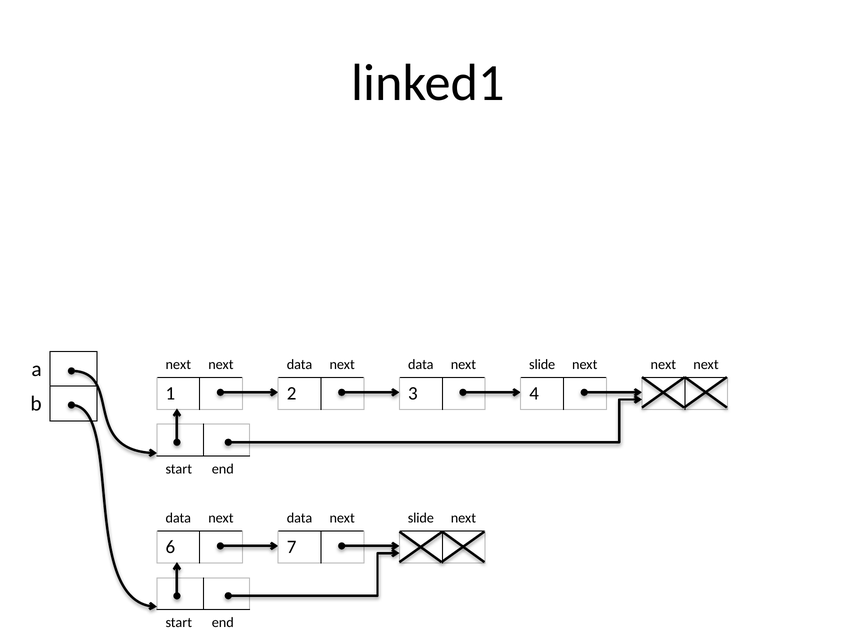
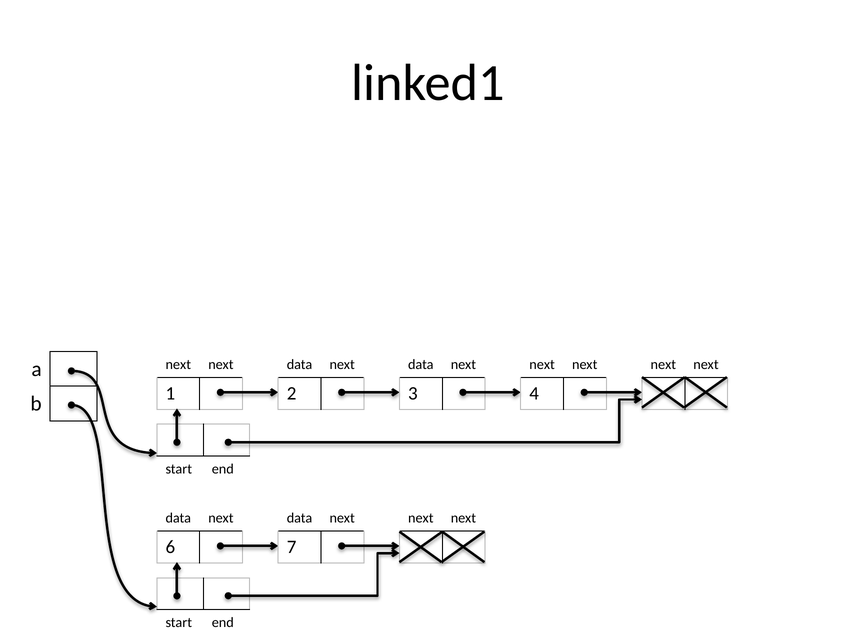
slide at (542, 365): slide -> next
slide at (421, 518): slide -> next
